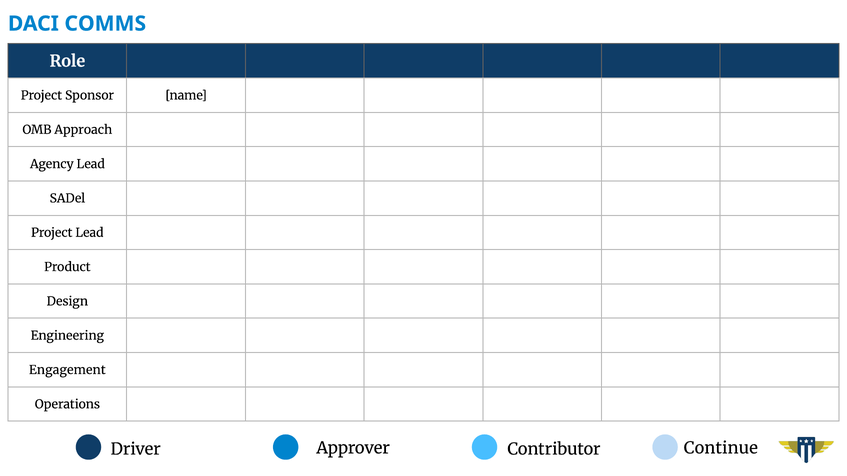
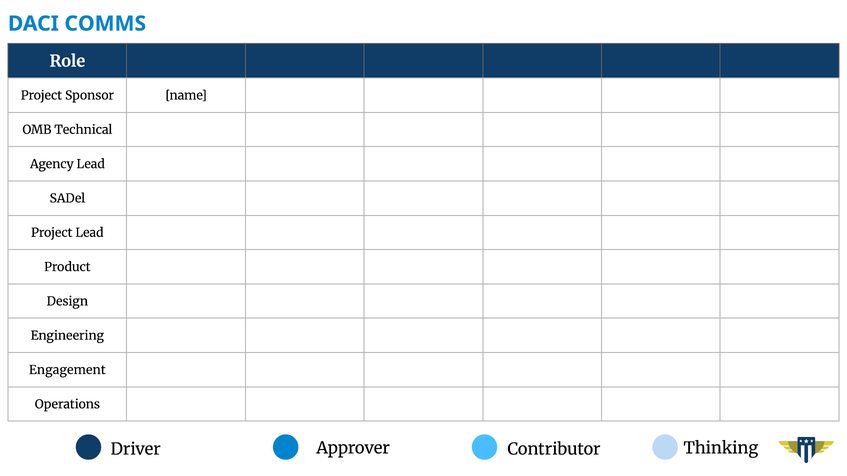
Approach: Approach -> Technical
Continue: Continue -> Thinking
